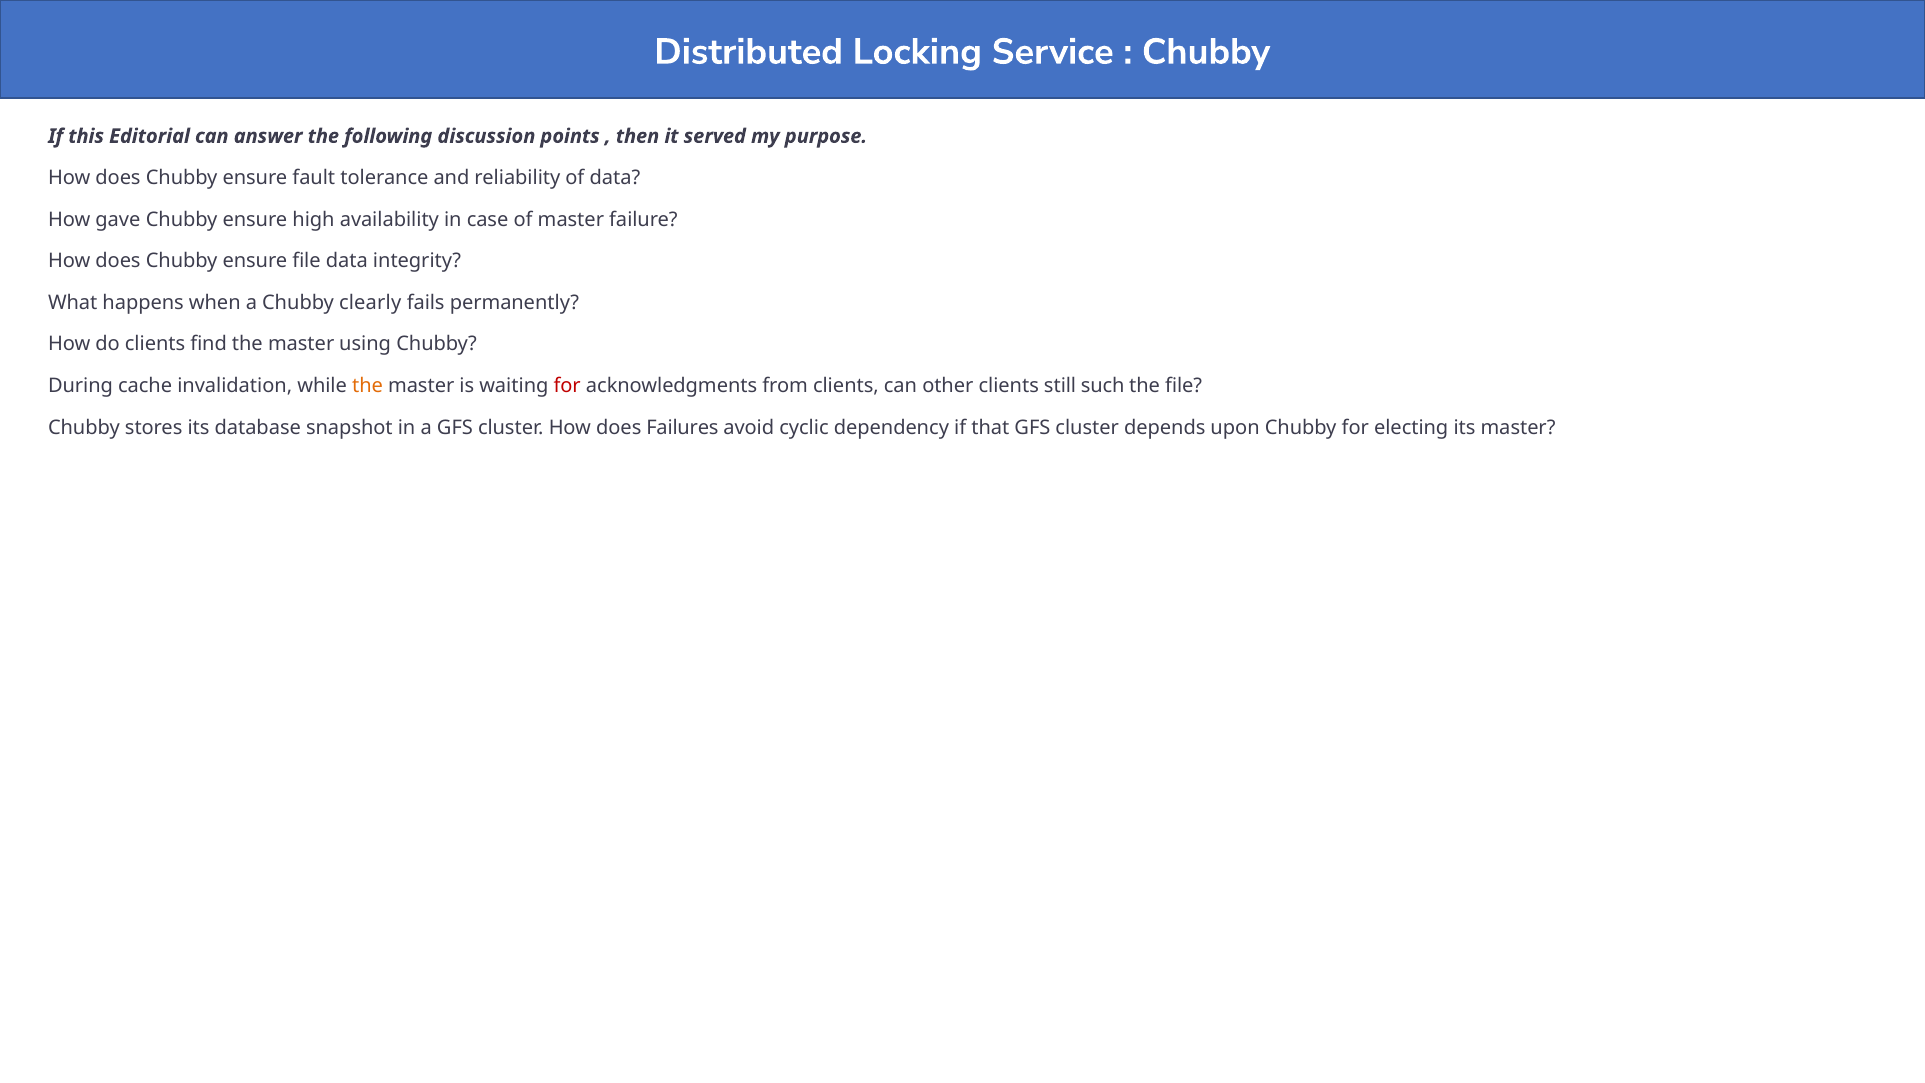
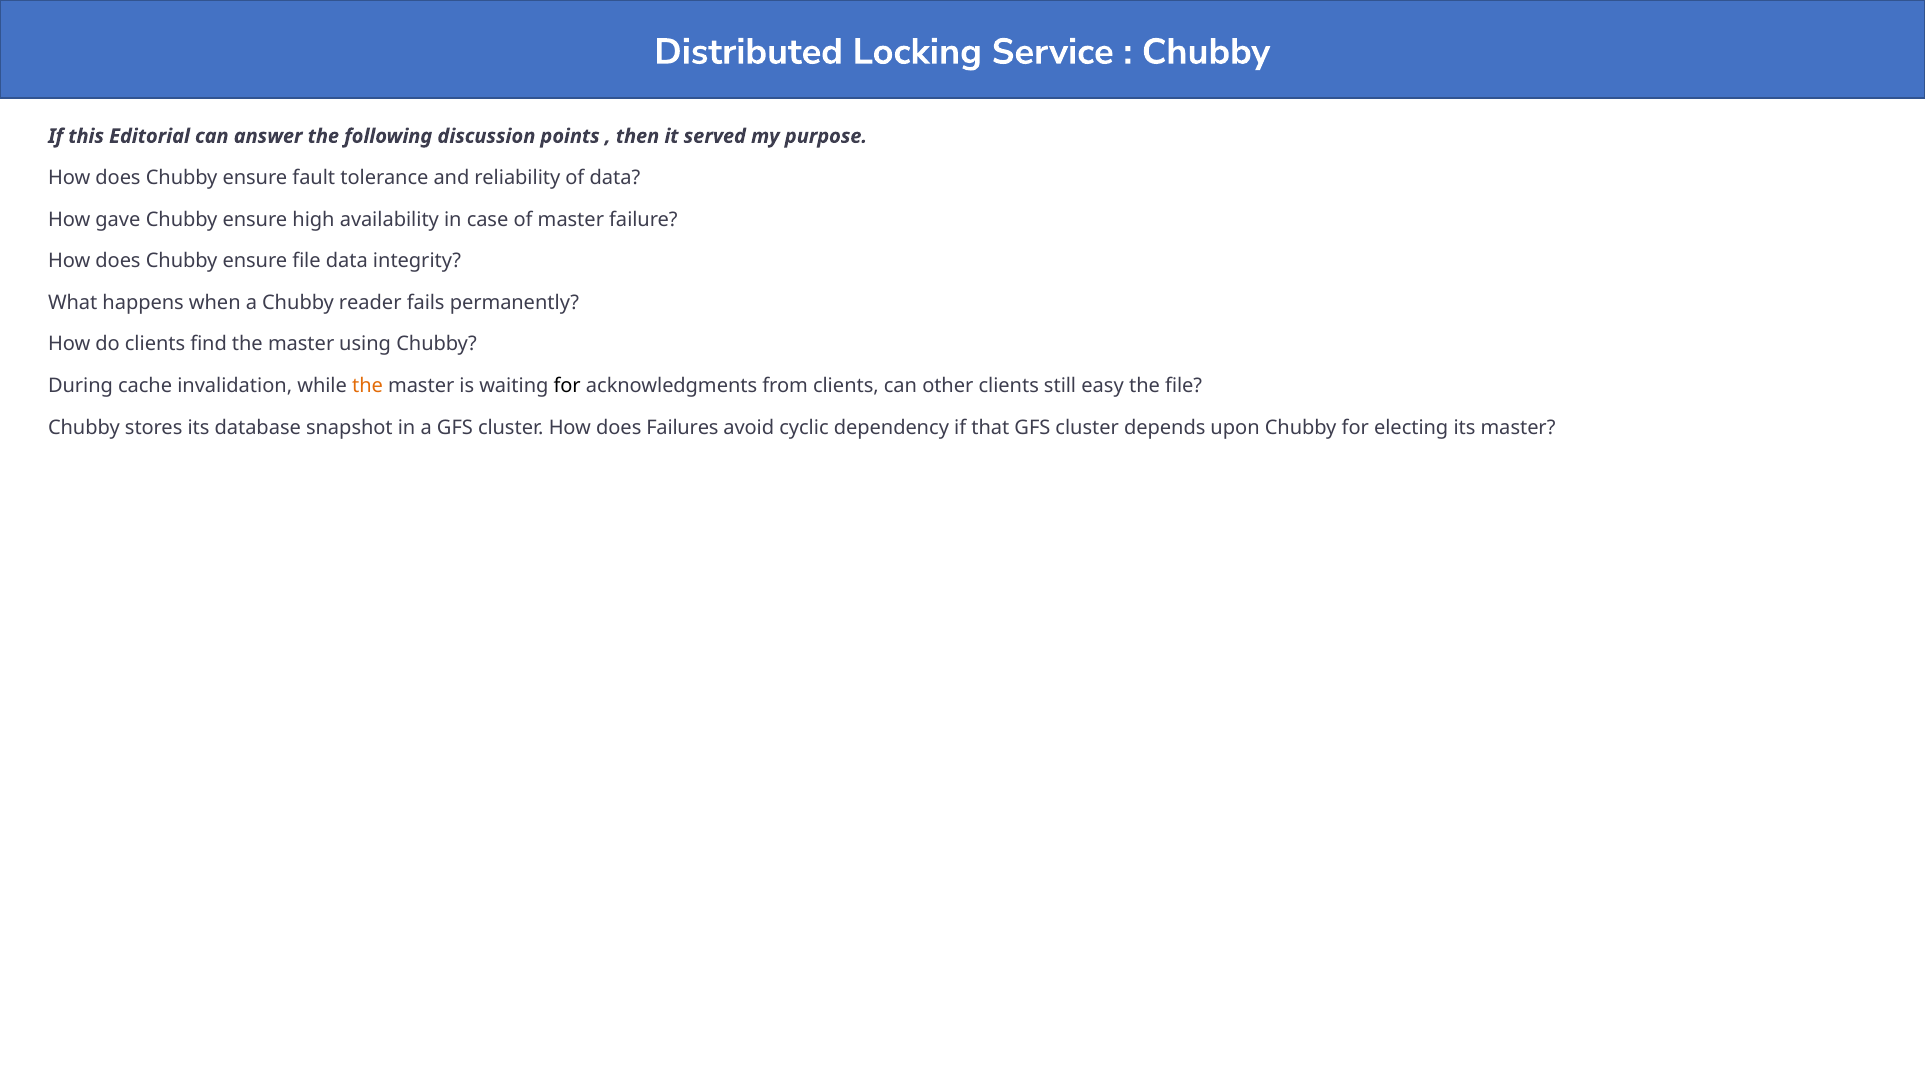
clearly: clearly -> reader
for at (567, 386) colour: red -> black
such: such -> easy
